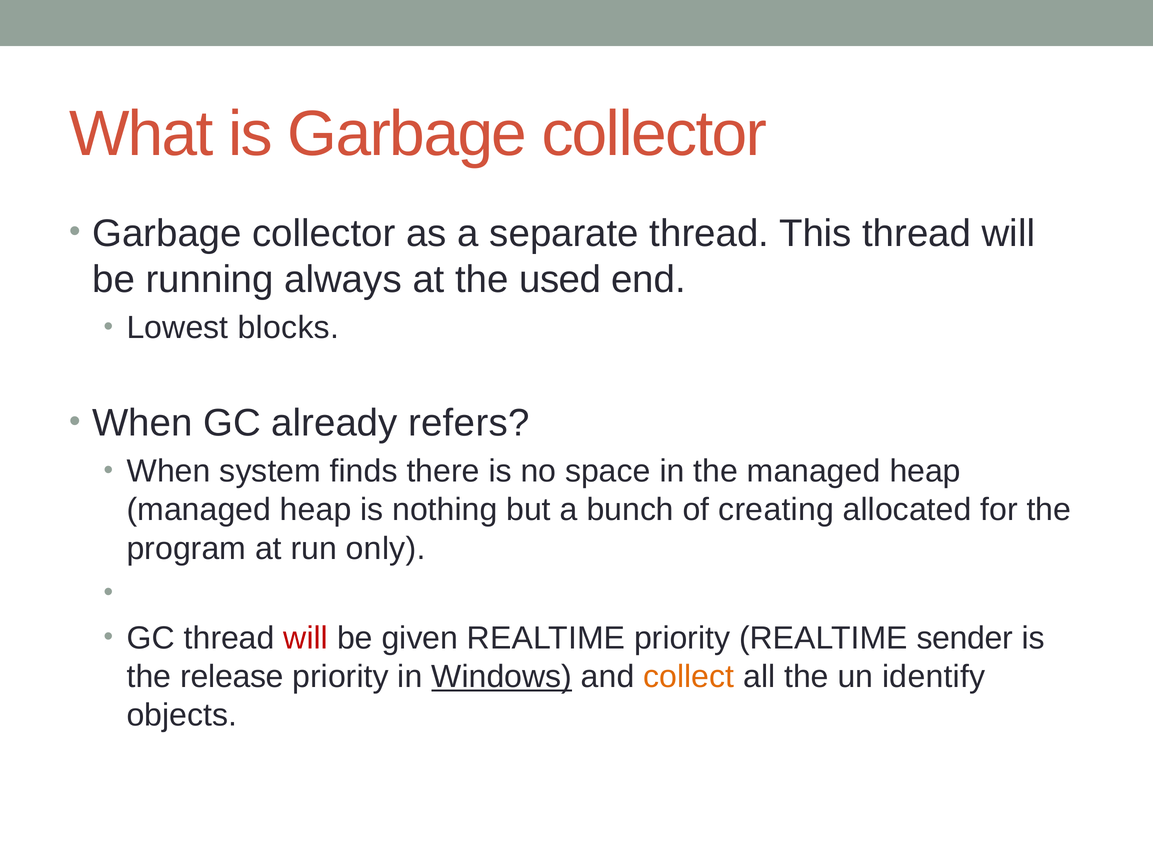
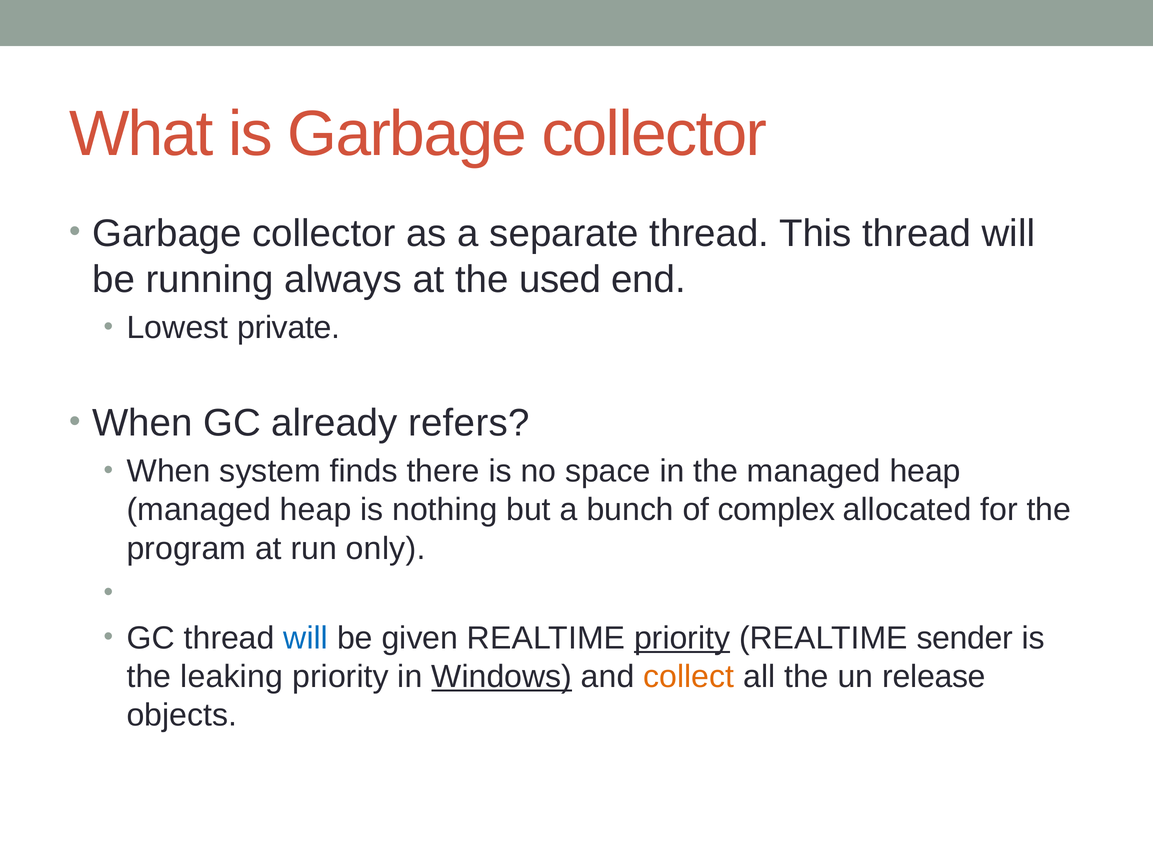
blocks: blocks -> private
creating: creating -> complex
will at (306, 638) colour: red -> blue
priority at (682, 638) underline: none -> present
release: release -> leaking
identify: identify -> release
